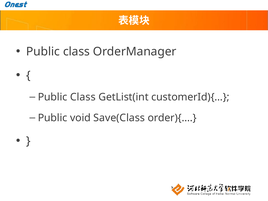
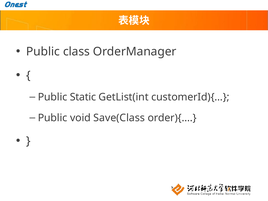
Class at (83, 97): Class -> Static
